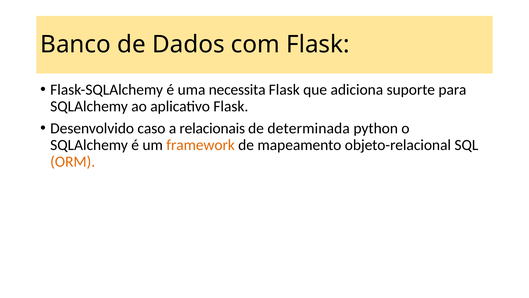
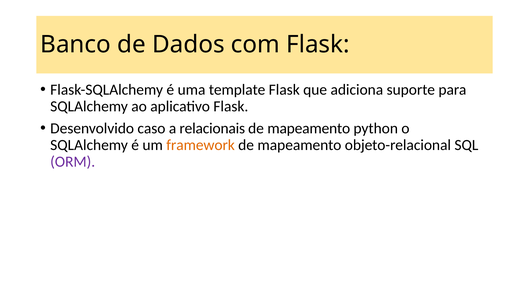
necessita: necessita -> template
determinada at (309, 128): determinada -> mapeamento
ORM colour: orange -> purple
